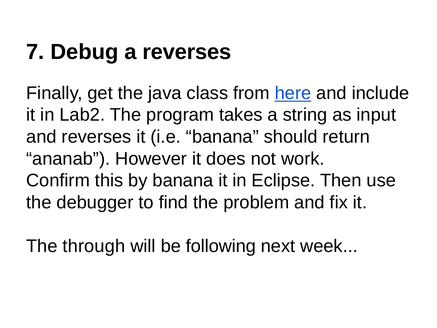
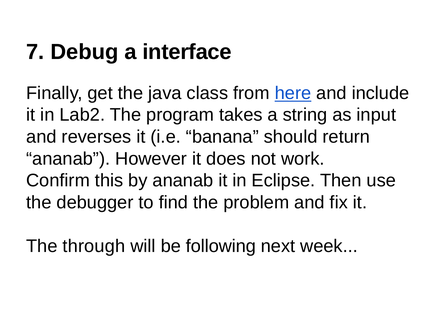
a reverses: reverses -> interface
by banana: banana -> ananab
